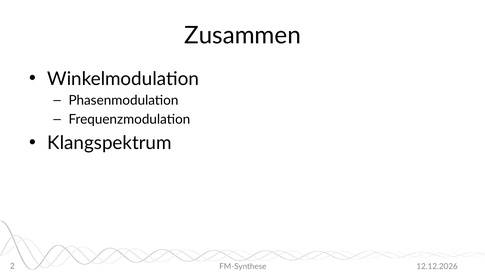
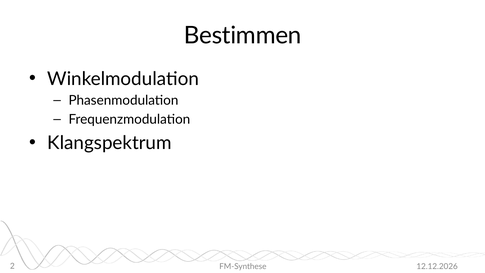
Zusammen: Zusammen -> Bestimmen
